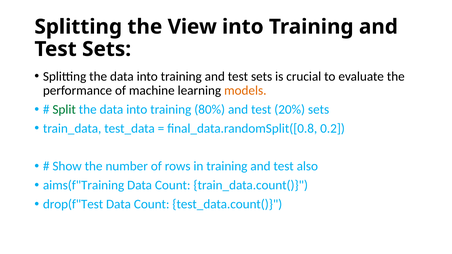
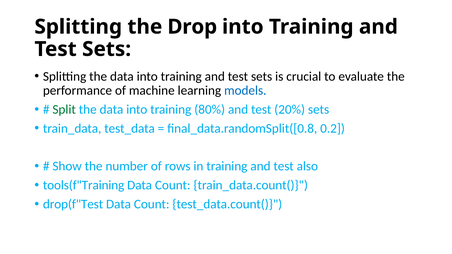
View: View -> Drop
models colour: orange -> blue
aims(f"Training: aims(f"Training -> tools(f"Training
